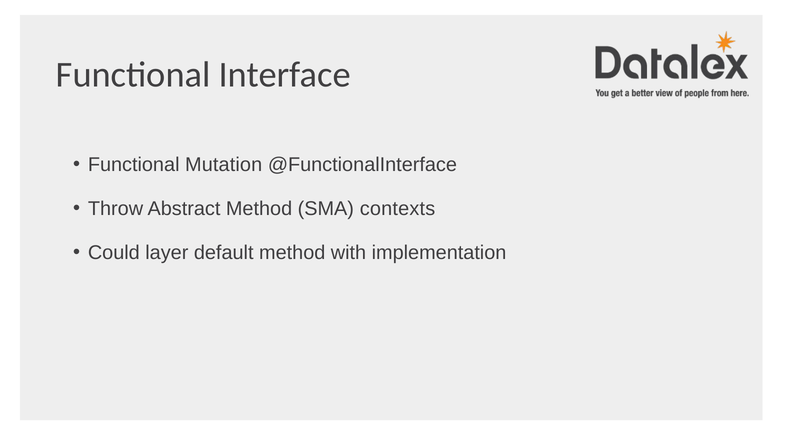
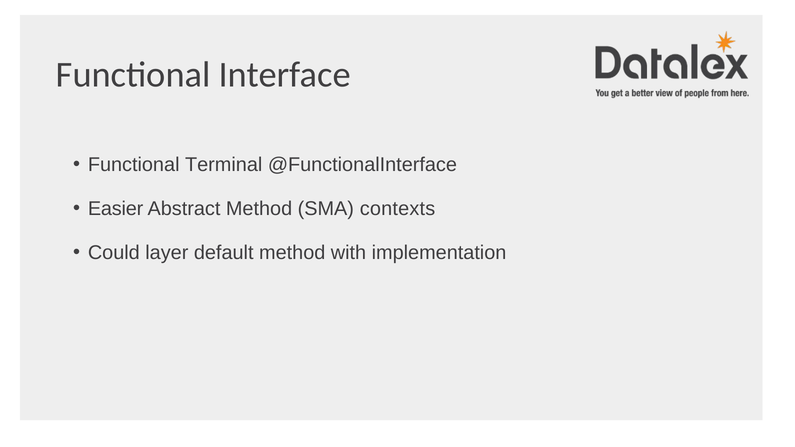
Mutation: Mutation -> Terminal
Throw: Throw -> Easier
